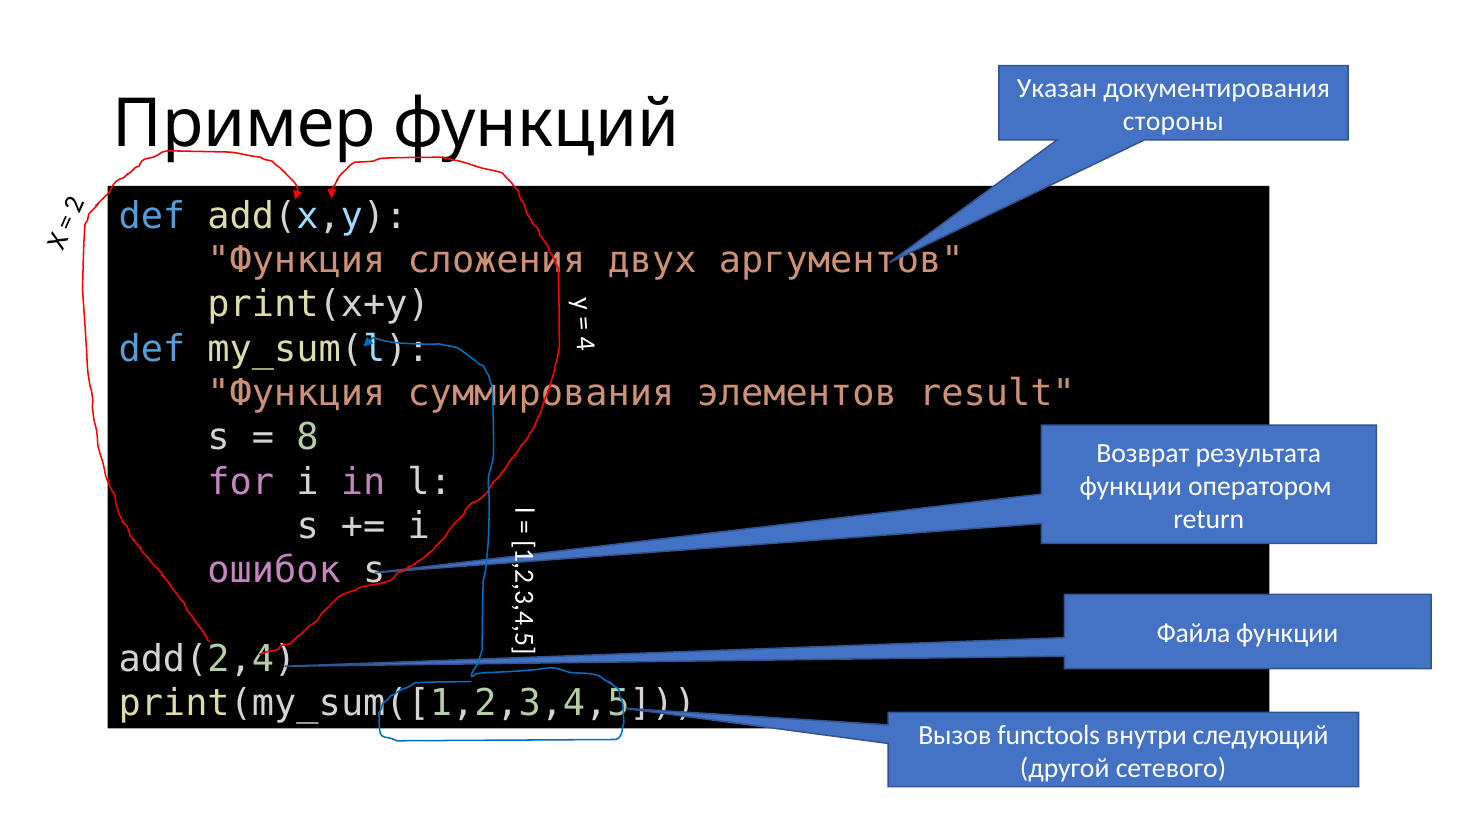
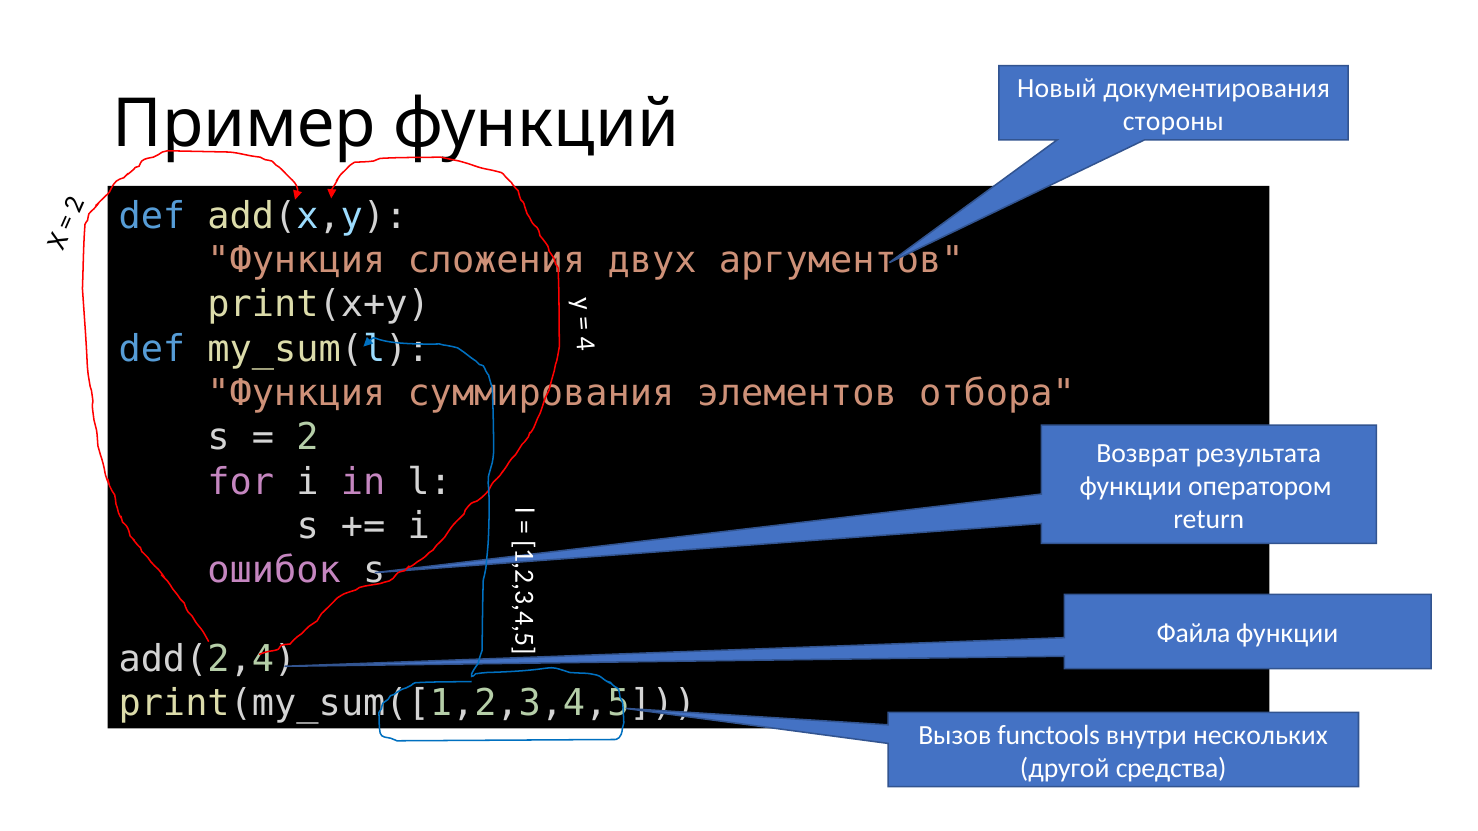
Указан: Указан -> Новый
result: result -> отбора
8 at (307, 438): 8 -> 2
следующий: следующий -> нескольких
сетевого: сетевого -> средства
